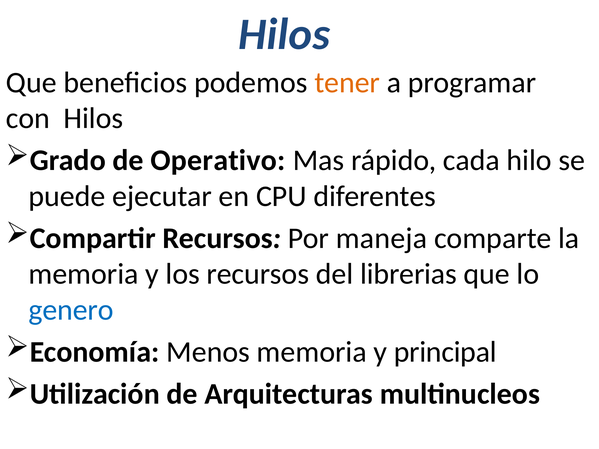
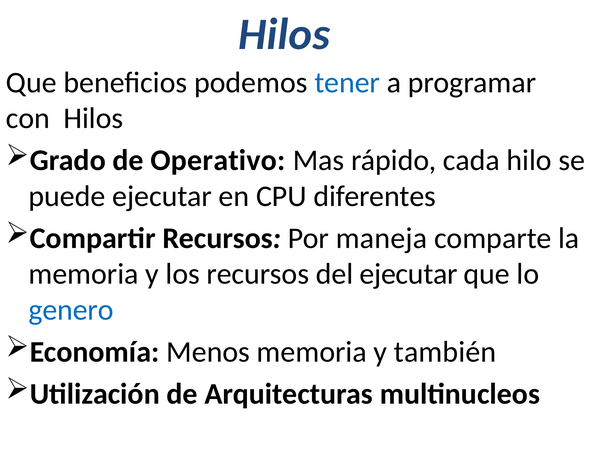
tener colour: orange -> blue
del librerias: librerias -> ejecutar
principal: principal -> también
